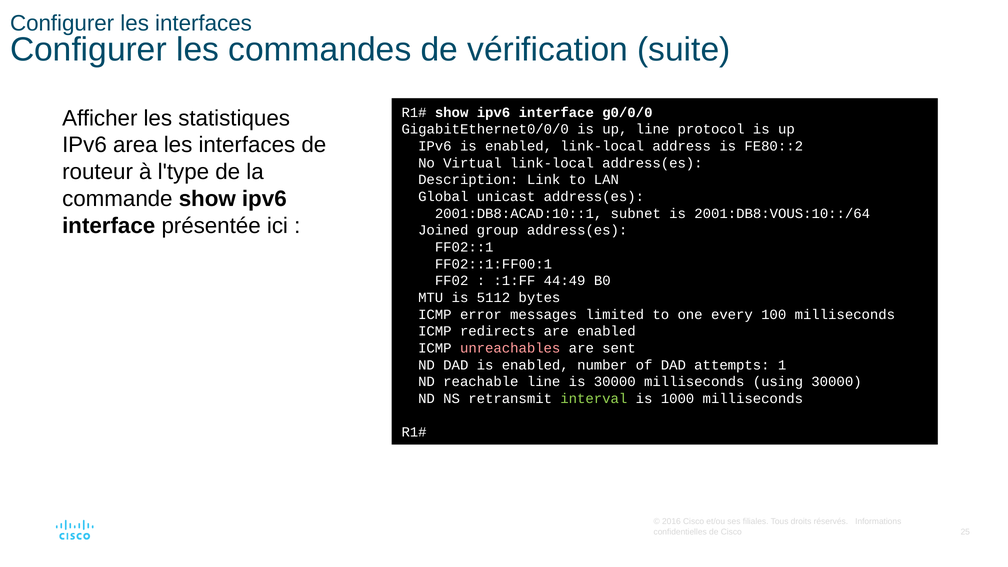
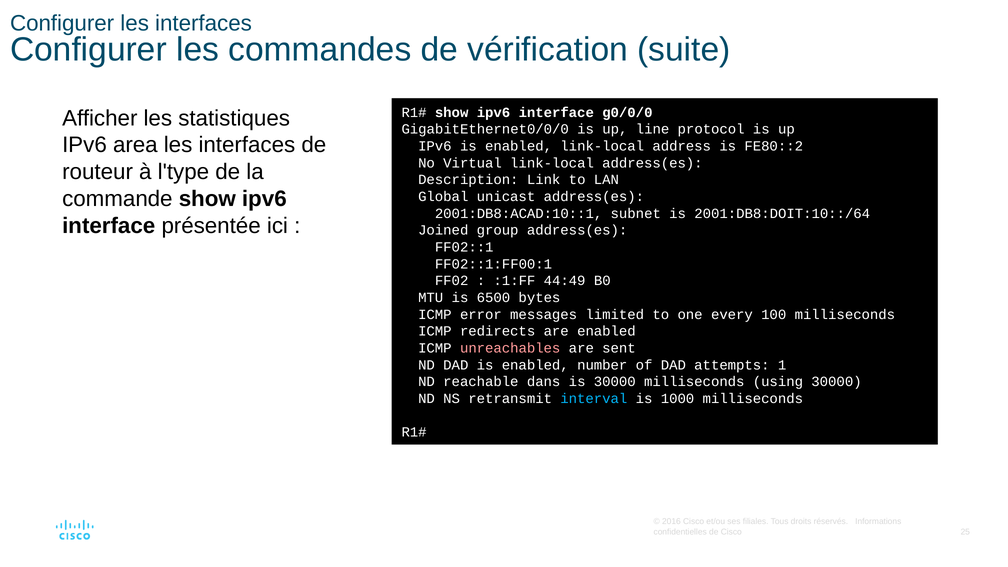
2001:DB8:VOUS:10::/64: 2001:DB8:VOUS:10::/64 -> 2001:DB8:DOIT:10::/64
5112: 5112 -> 6500
reachable line: line -> dans
interval colour: light green -> light blue
